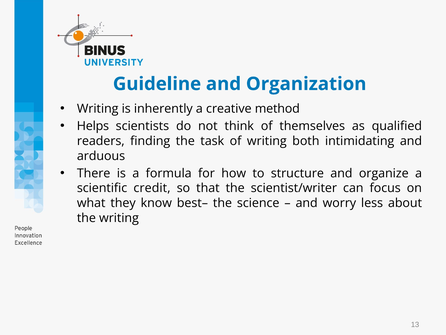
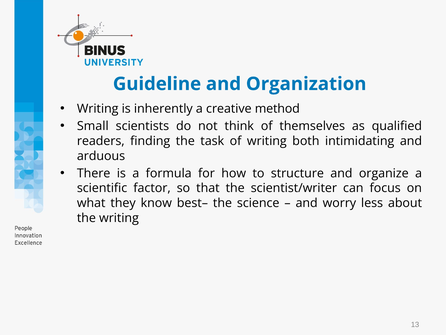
Helps: Helps -> Small
credit: credit -> factor
